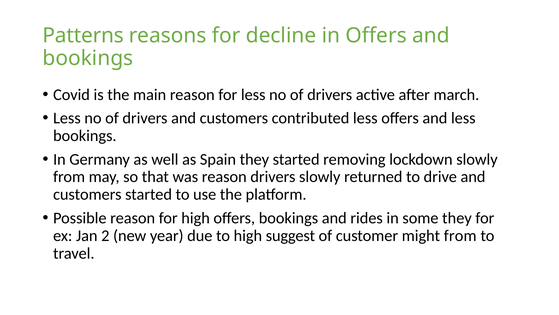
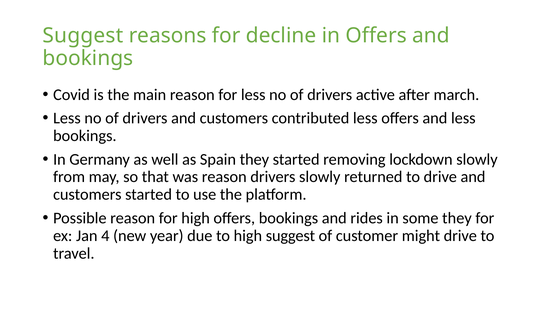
Patterns at (83, 36): Patterns -> Suggest
2: 2 -> 4
might from: from -> drive
